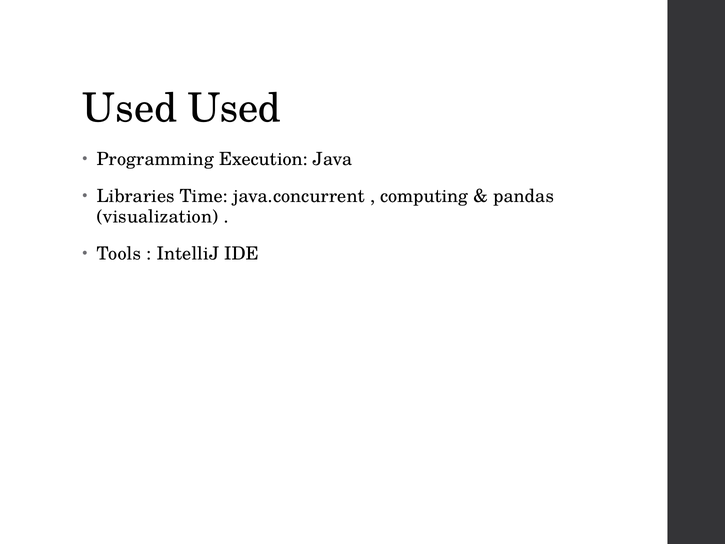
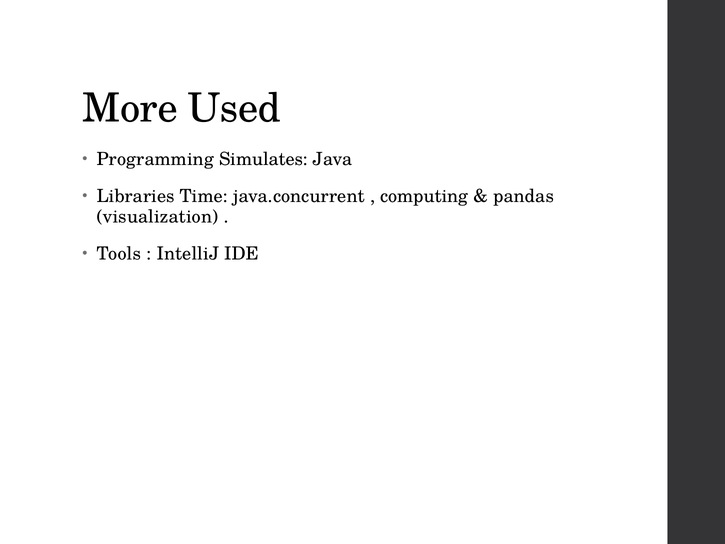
Used at (130, 108): Used -> More
Execution: Execution -> Simulates
